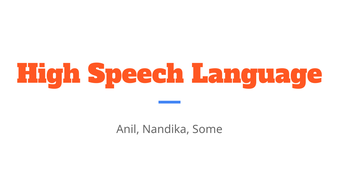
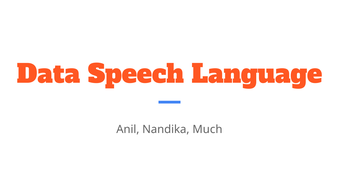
High: High -> Data
Some: Some -> Much
